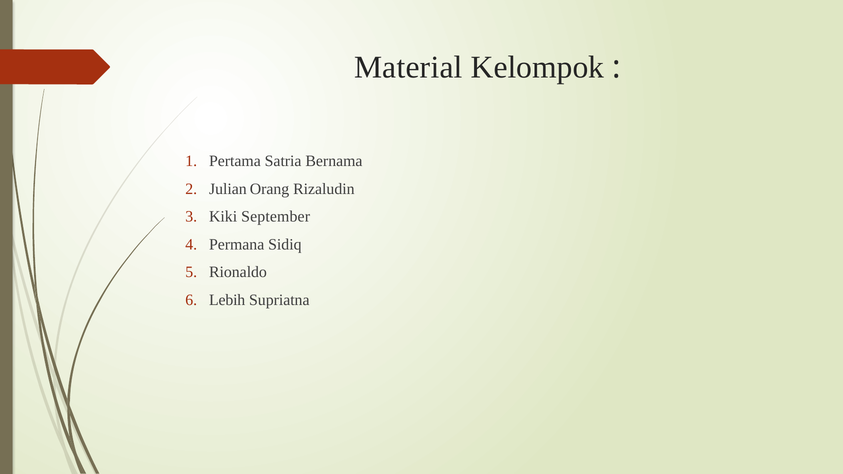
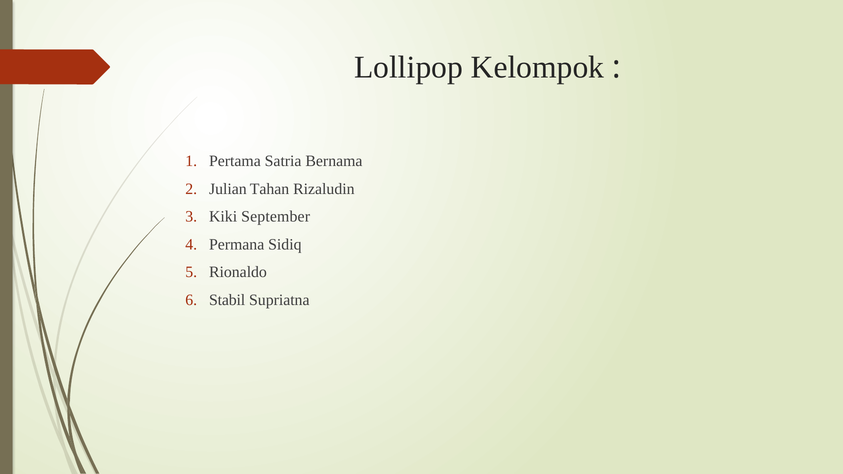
Material: Material -> Lollipop
Orang: Orang -> Tahan
Lebih: Lebih -> Stabil
